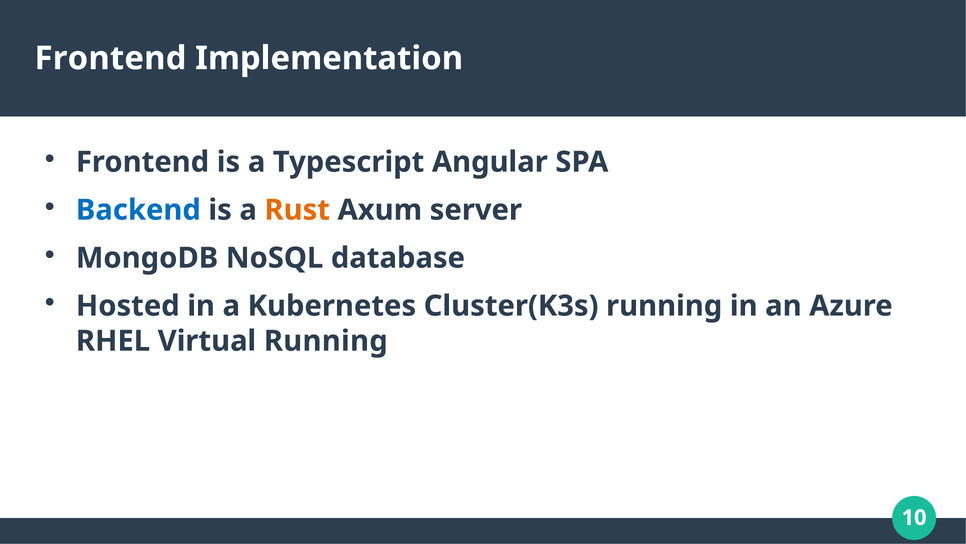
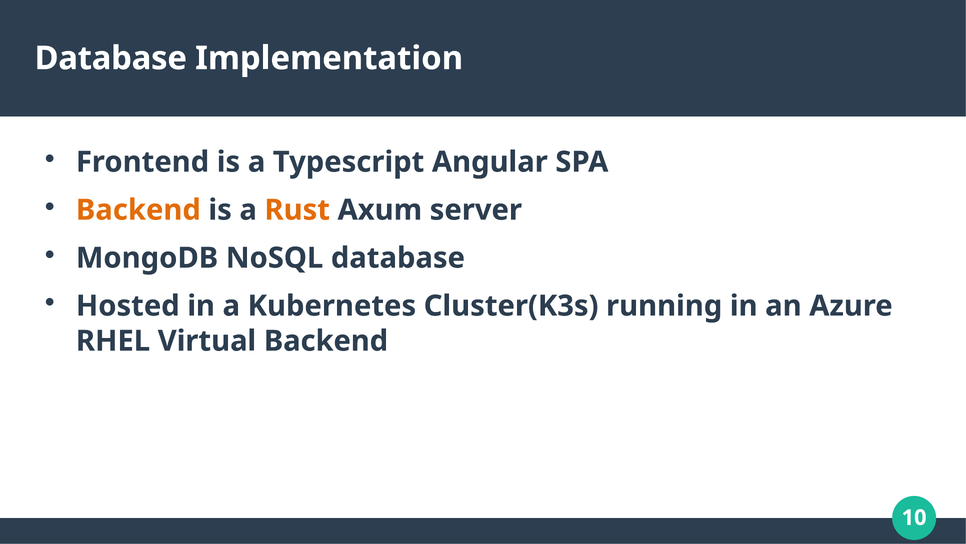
Frontend at (110, 58): Frontend -> Database
Backend at (138, 210) colour: blue -> orange
Virtual Running: Running -> Backend
